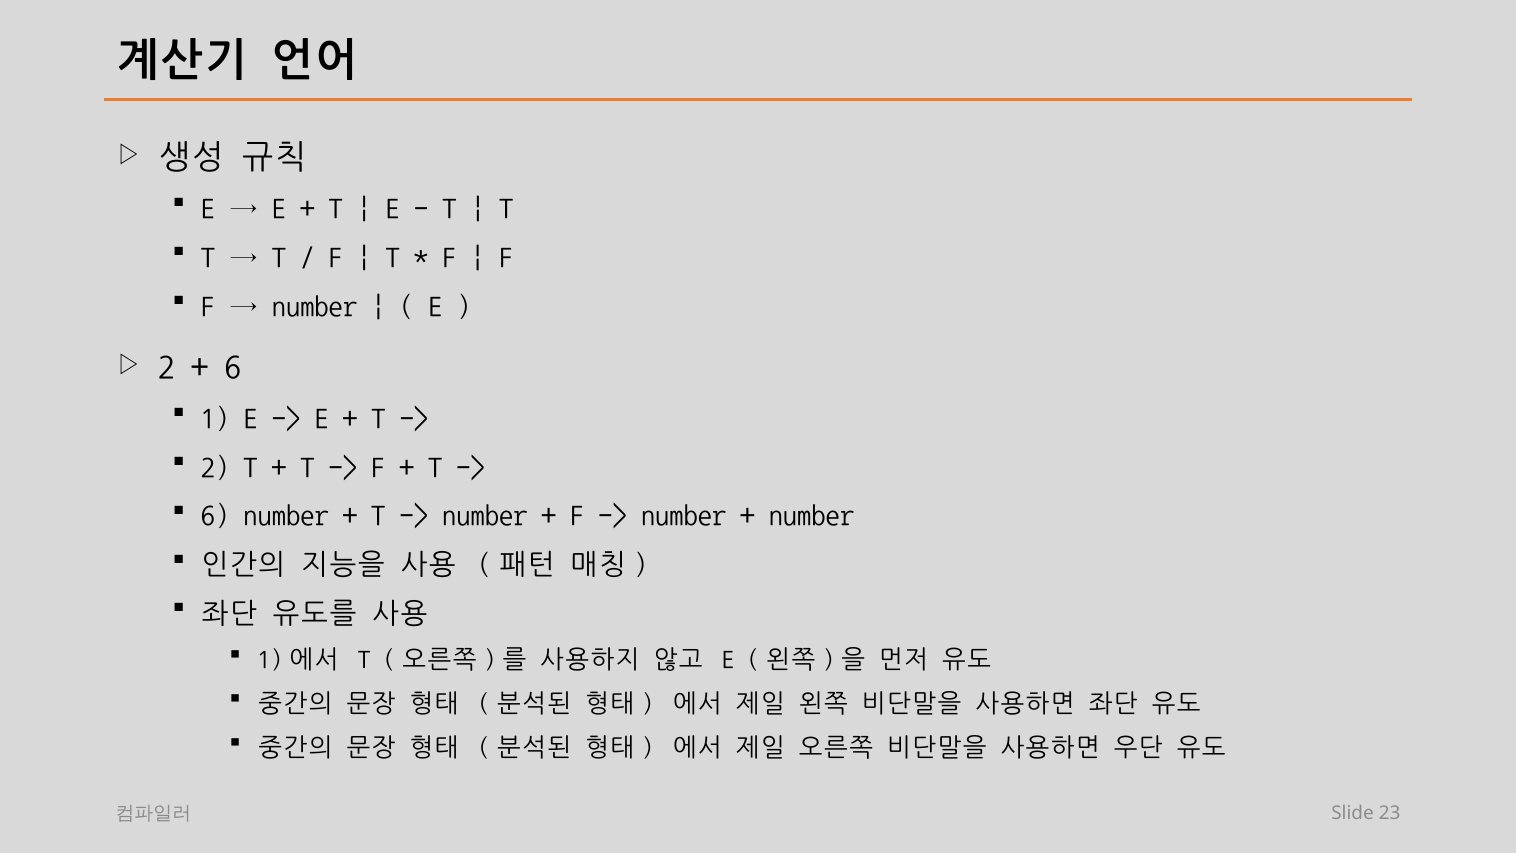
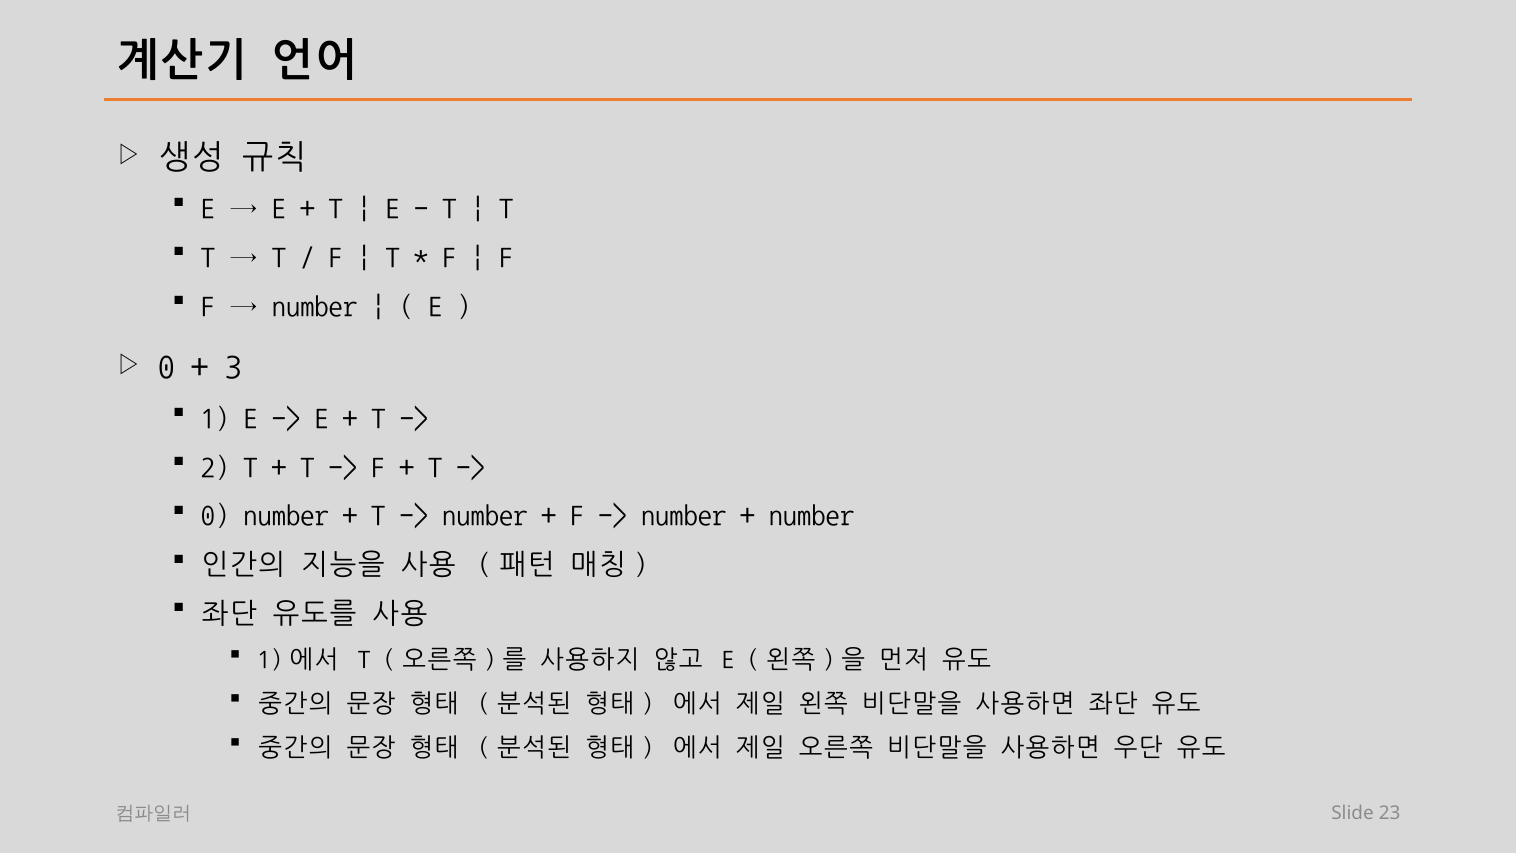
2 at (167, 367): 2 -> 0
6 at (233, 367): 6 -> 3
6 at (215, 515): 6 -> 0
